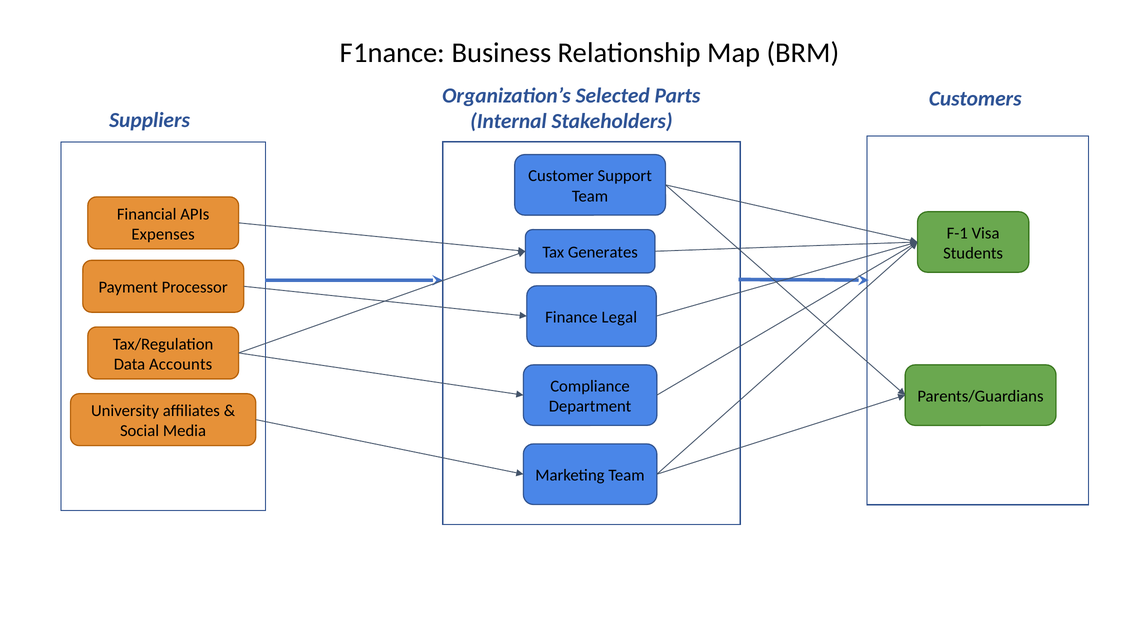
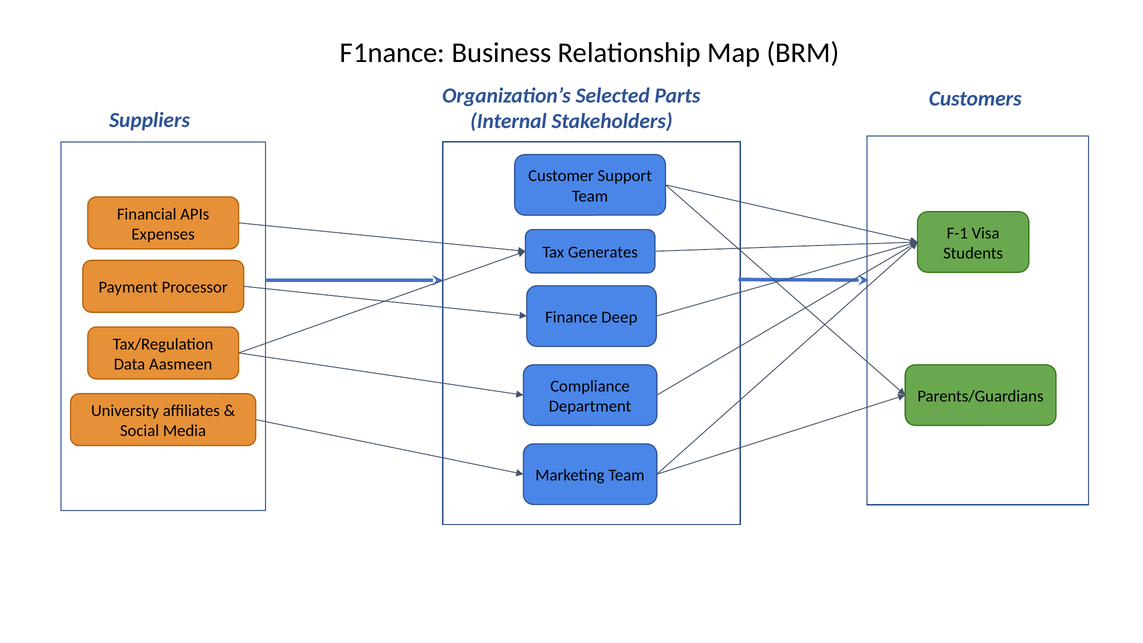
Legal: Legal -> Deep
Accounts: Accounts -> Aasmeen
